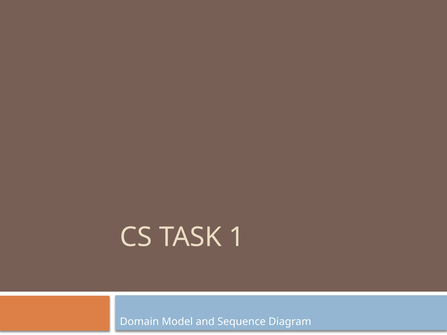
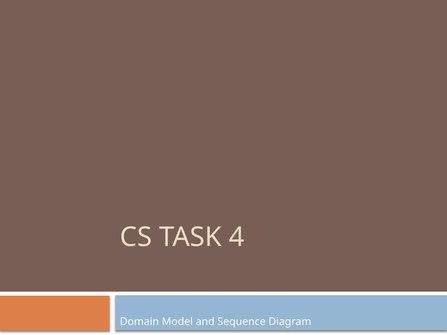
1: 1 -> 4
